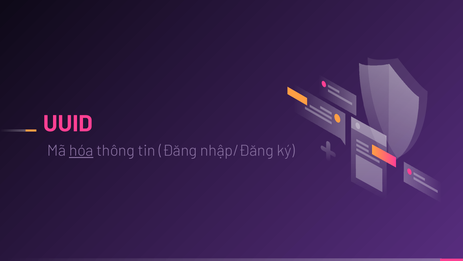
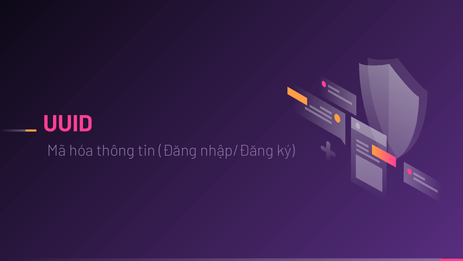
hóa underline: present -> none
